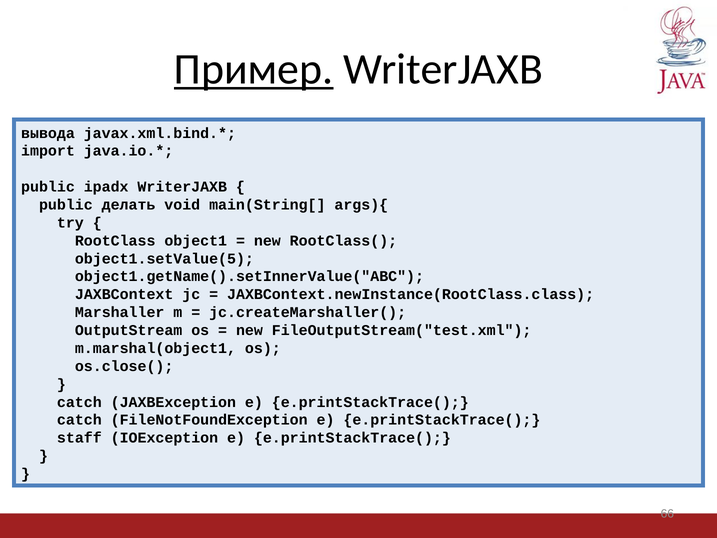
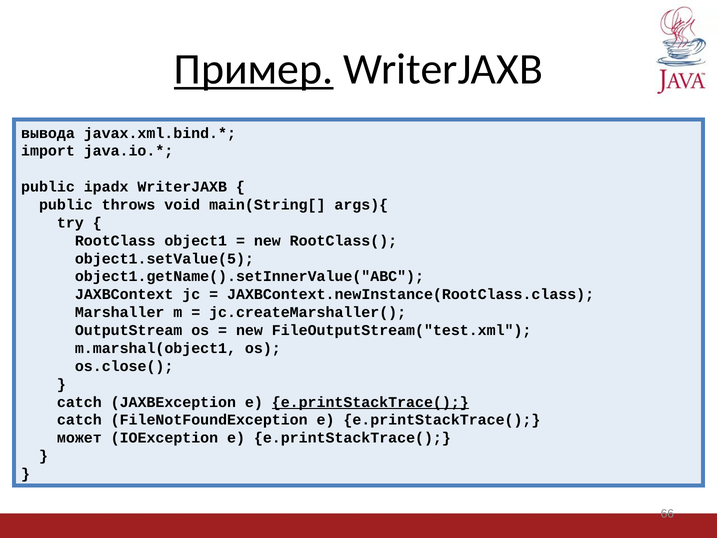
делать: делать -> throws
e.printStackTrace( at (370, 402) underline: none -> present
staff: staff -> может
